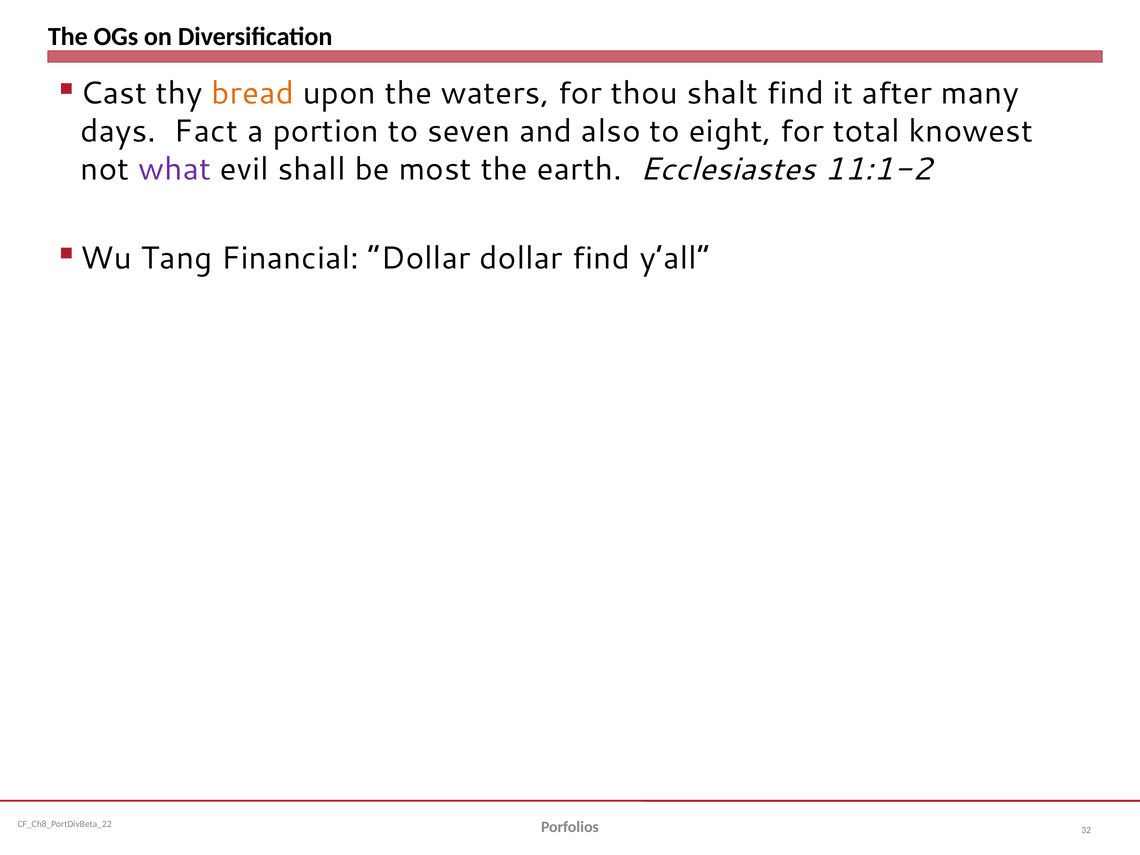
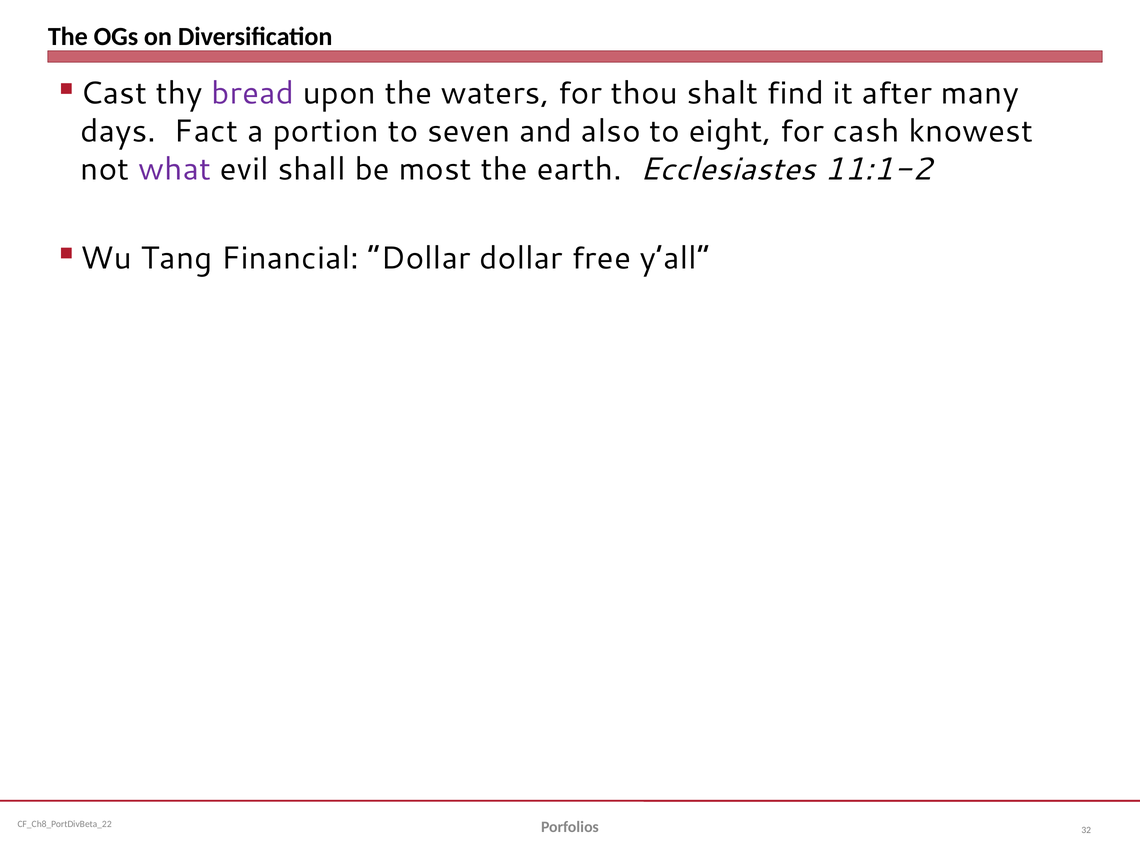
bread colour: orange -> purple
total: total -> cash
dollar find: find -> free
